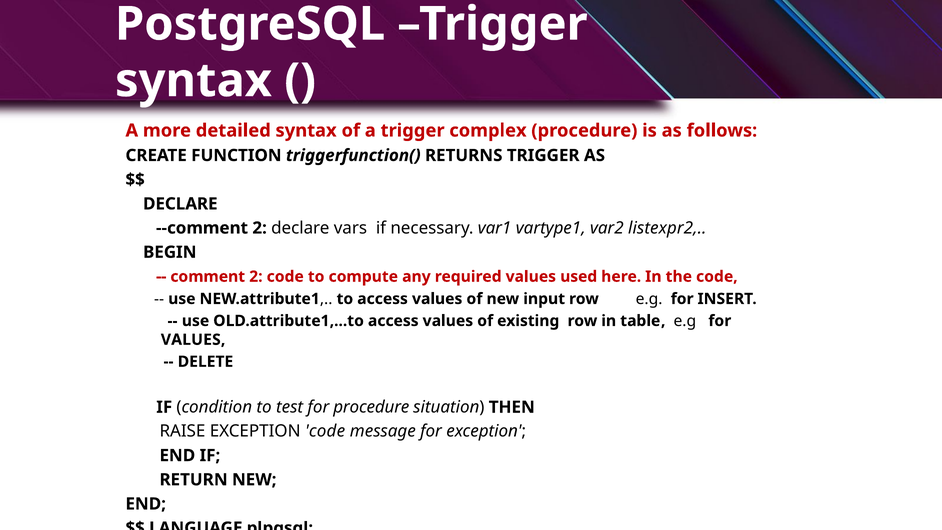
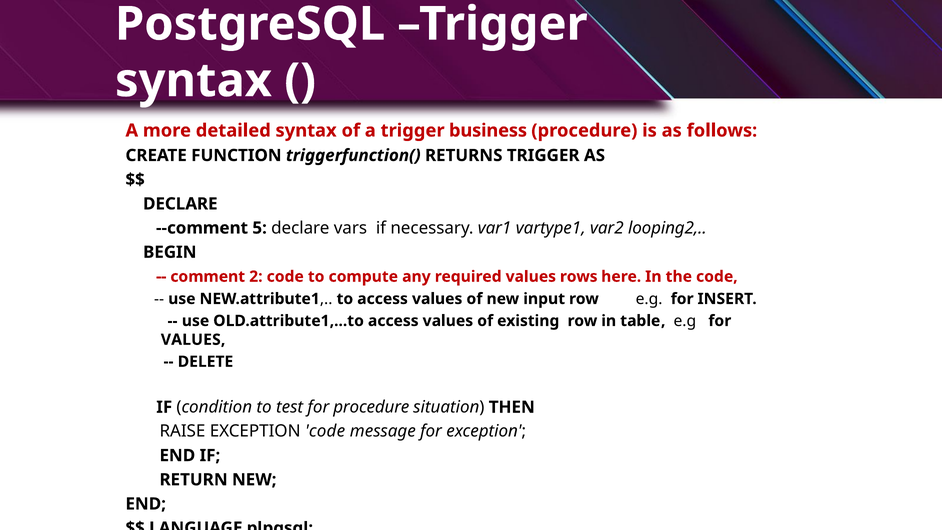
complex: complex -> business
--comment 2: 2 -> 5
listexpr2: listexpr2 -> looping2
used: used -> rows
